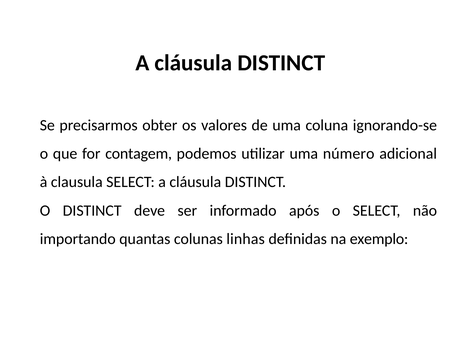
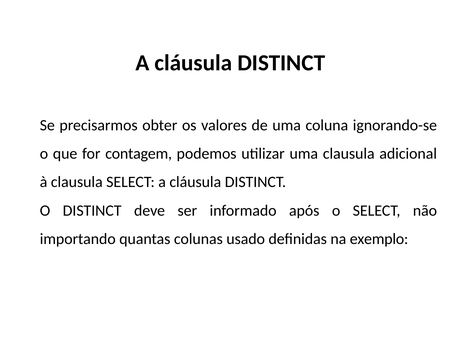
uma número: número -> clausula
linhas: linhas -> usado
